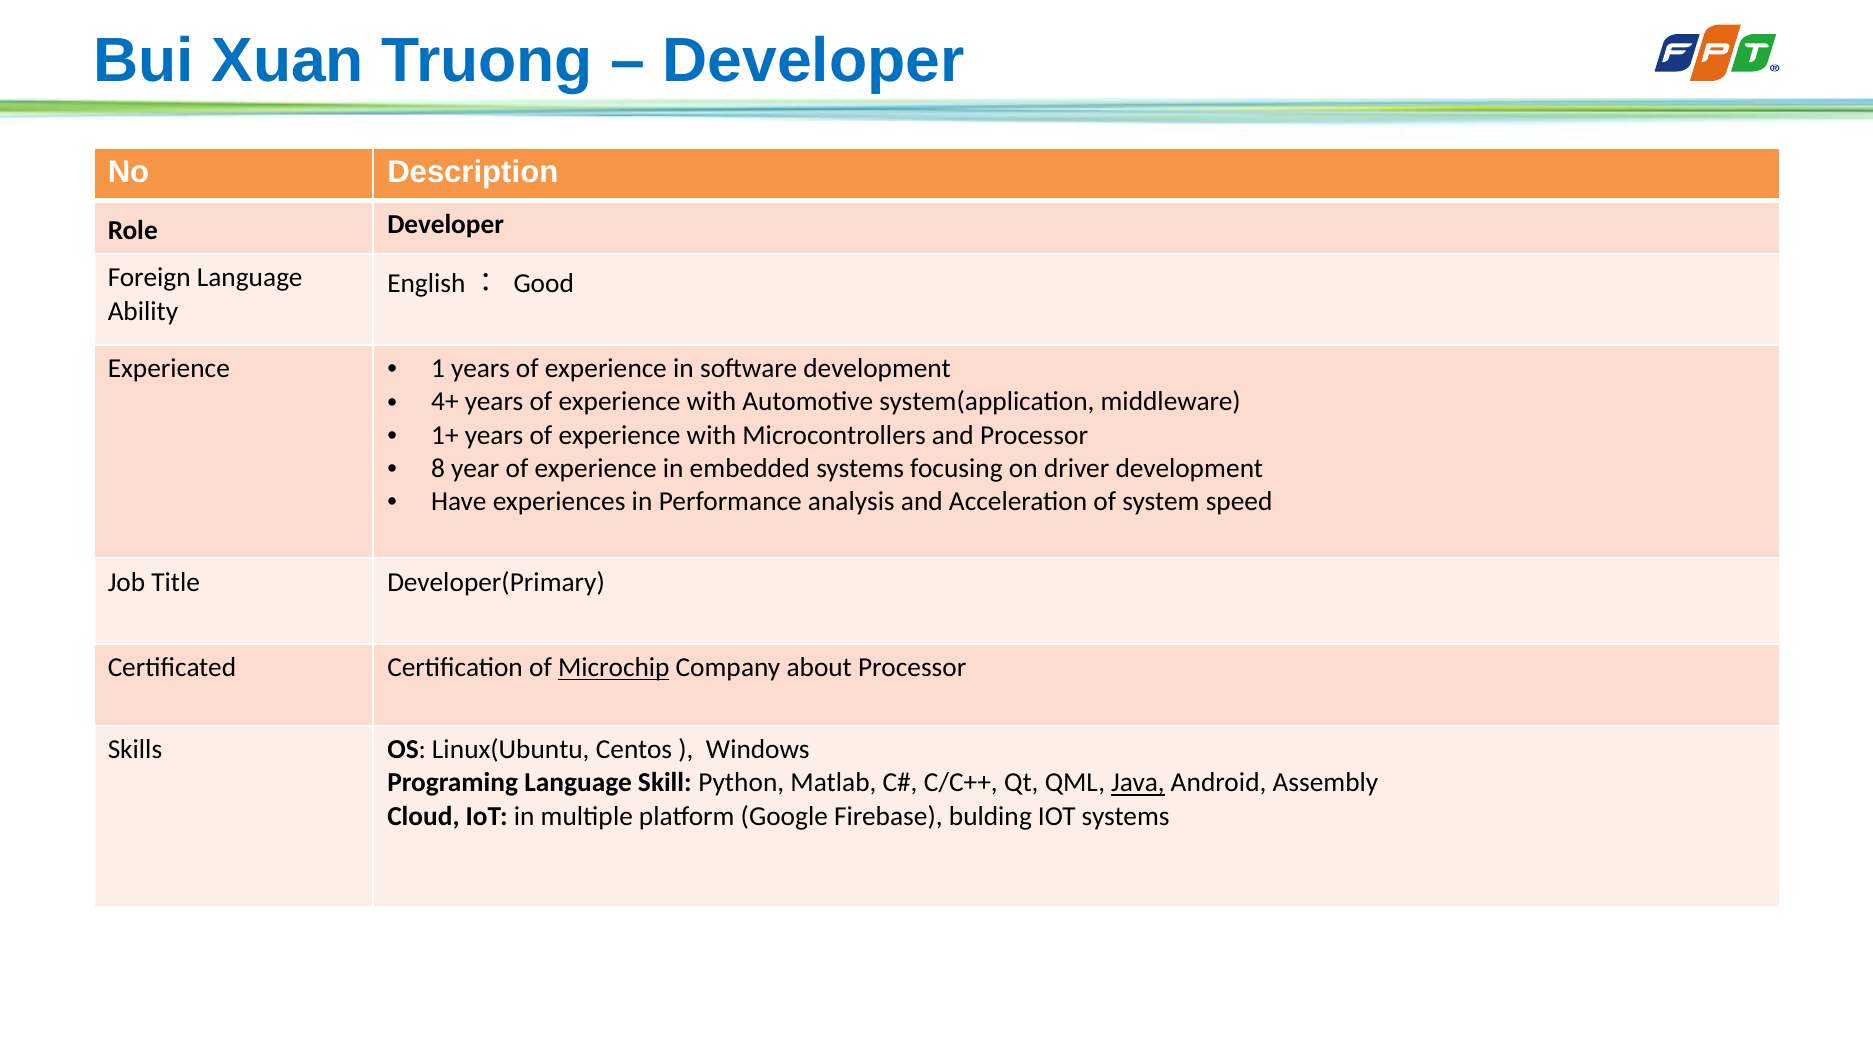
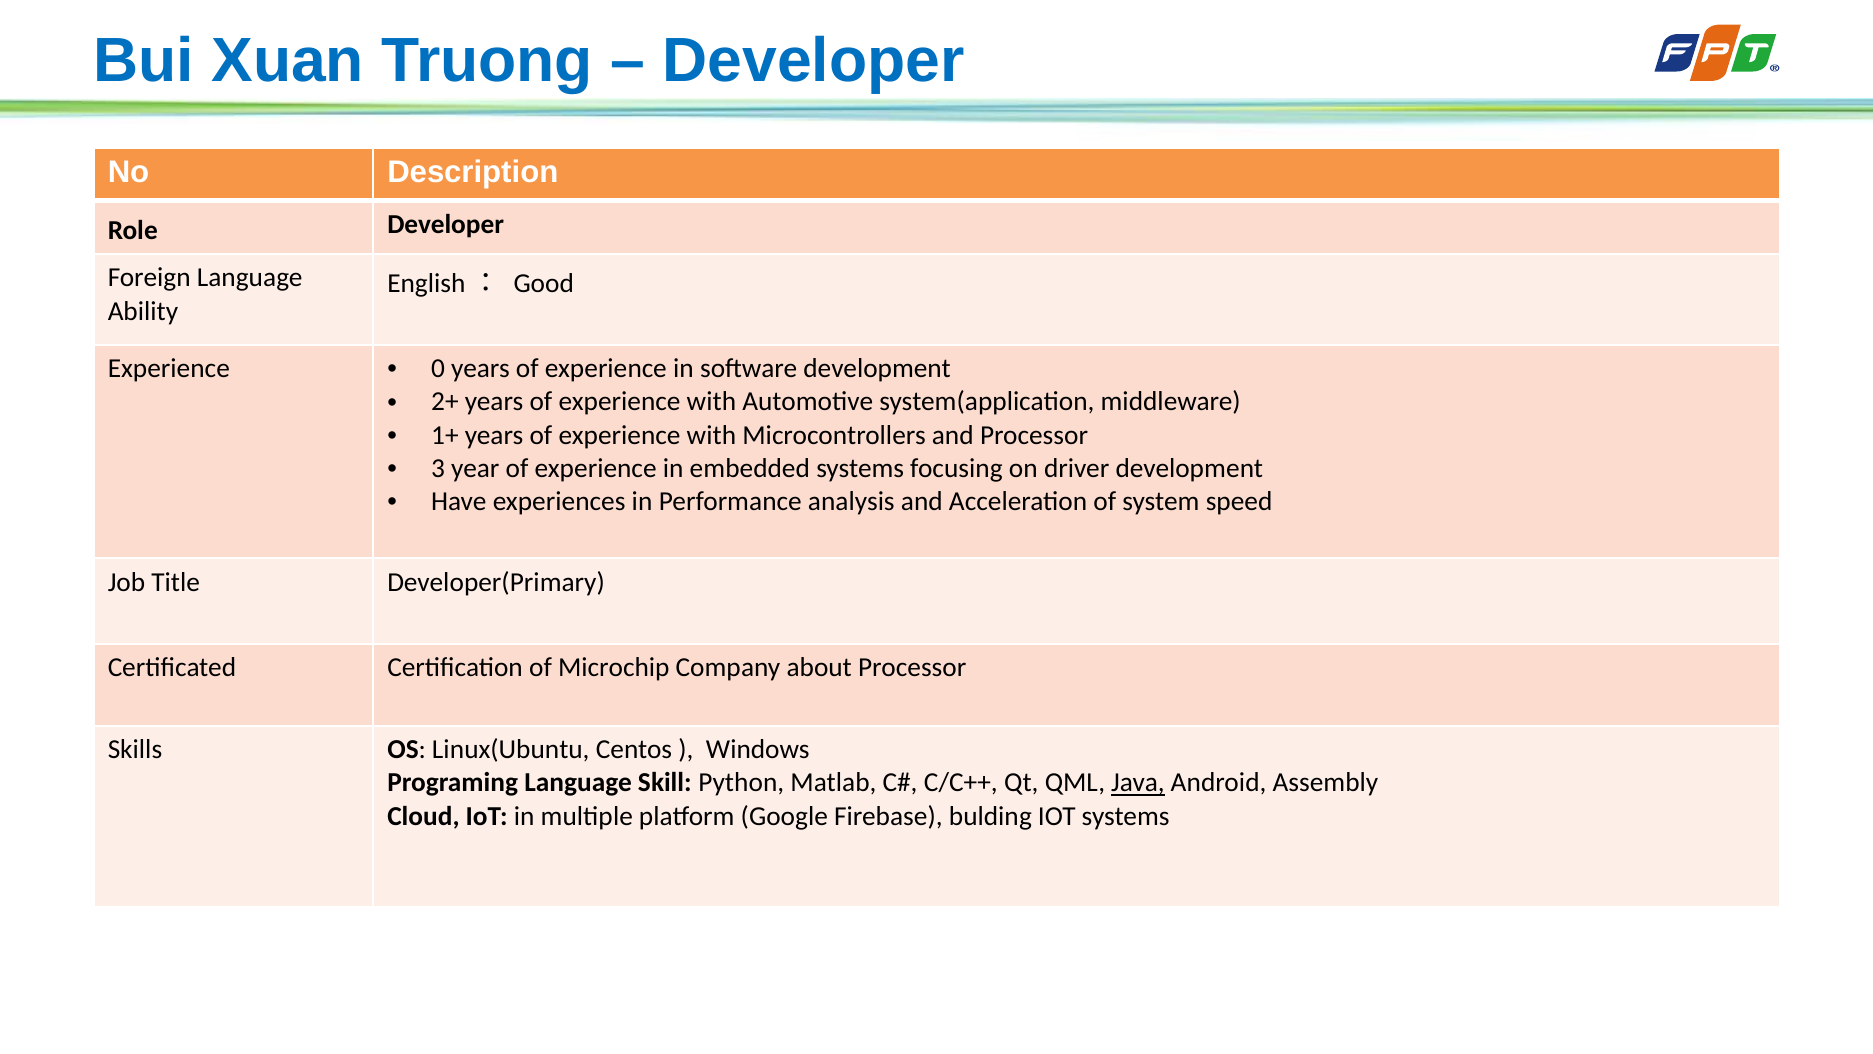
1: 1 -> 0
4+: 4+ -> 2+
8: 8 -> 3
Microchip underline: present -> none
